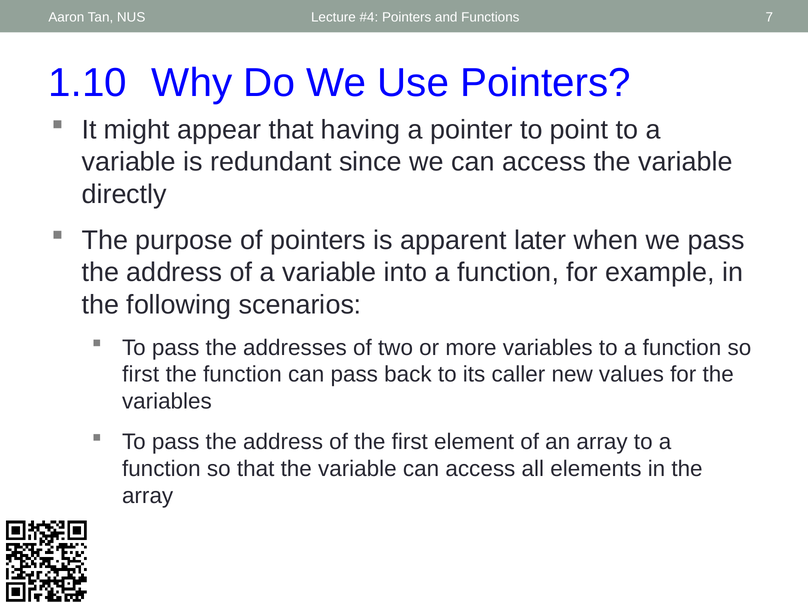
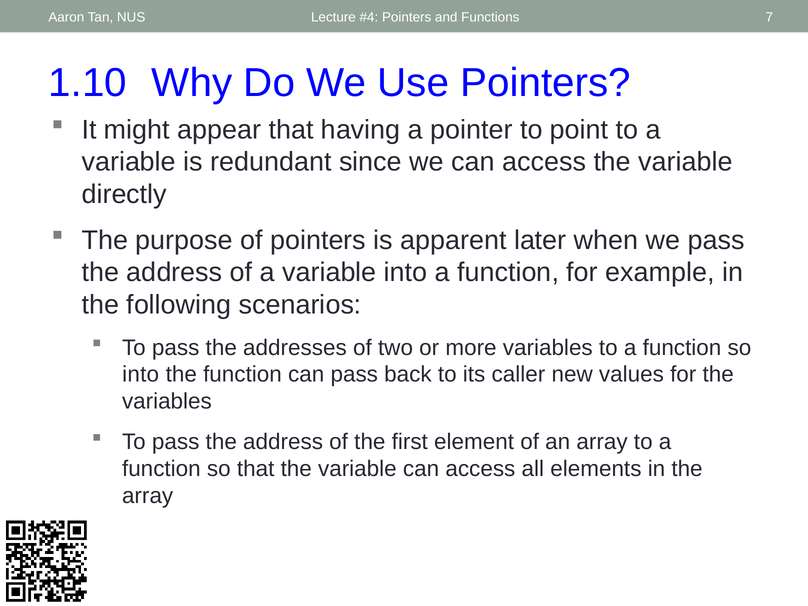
first at (141, 375): first -> into
